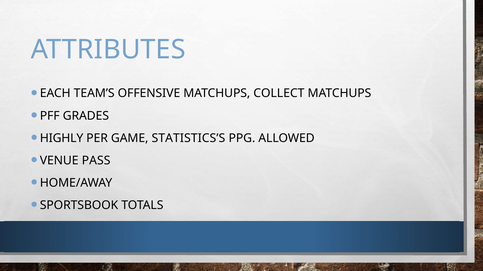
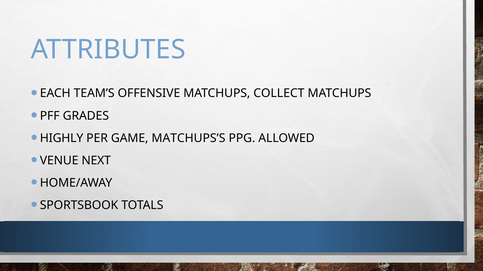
STATISTICS’S: STATISTICS’S -> MATCHUPS’S
PASS: PASS -> NEXT
